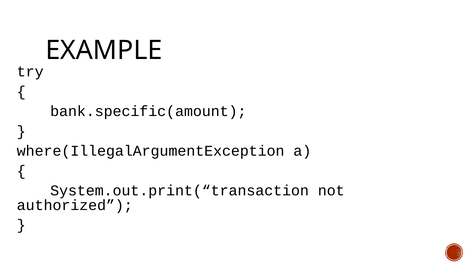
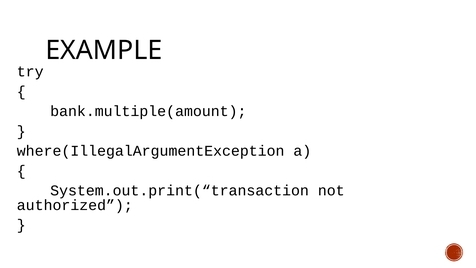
bank.specific(amount: bank.specific(amount -> bank.multiple(amount
